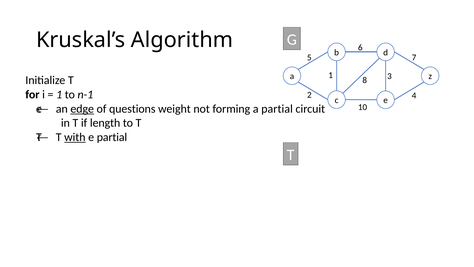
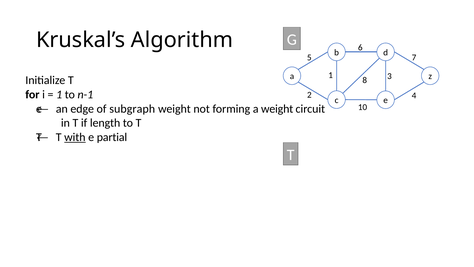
edge underline: present -> none
questions: questions -> subgraph
a partial: partial -> weight
